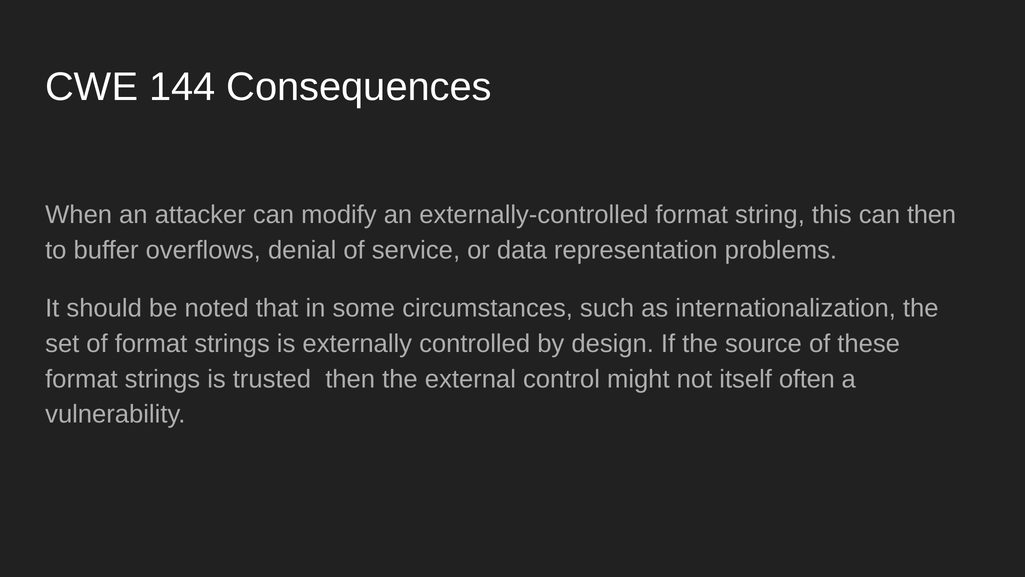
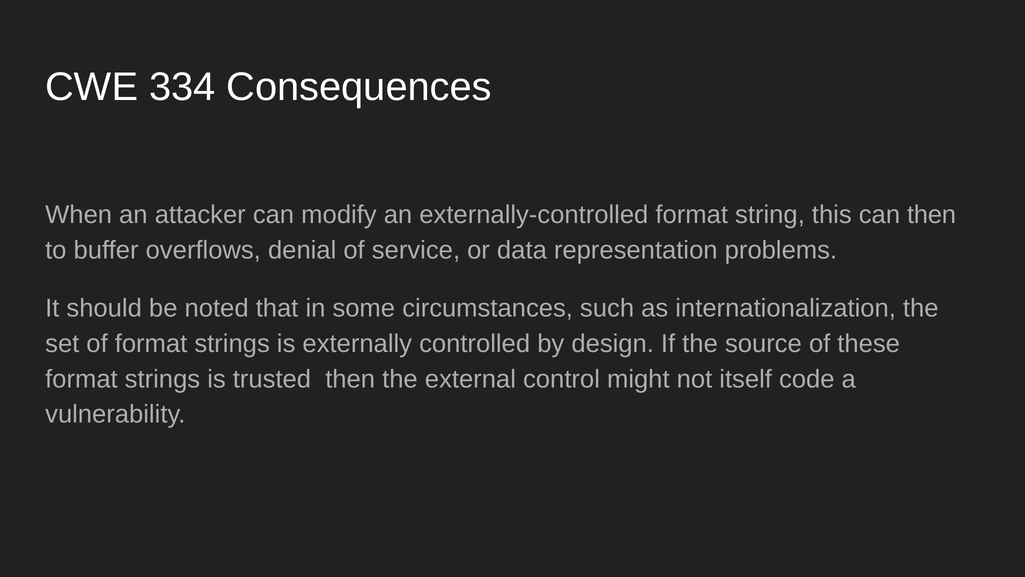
144: 144 -> 334
often: often -> code
